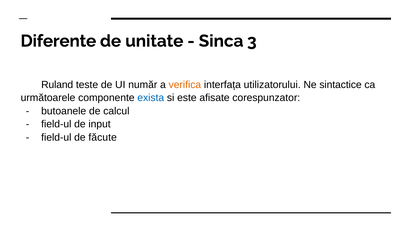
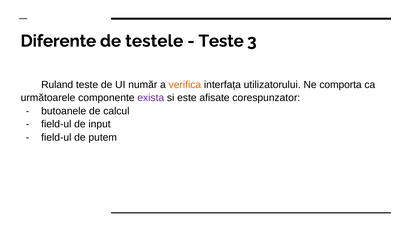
unitate: unitate -> testele
Sinca at (221, 41): Sinca -> Teste
sintactice: sintactice -> comporta
exista colour: blue -> purple
făcute: făcute -> putem
